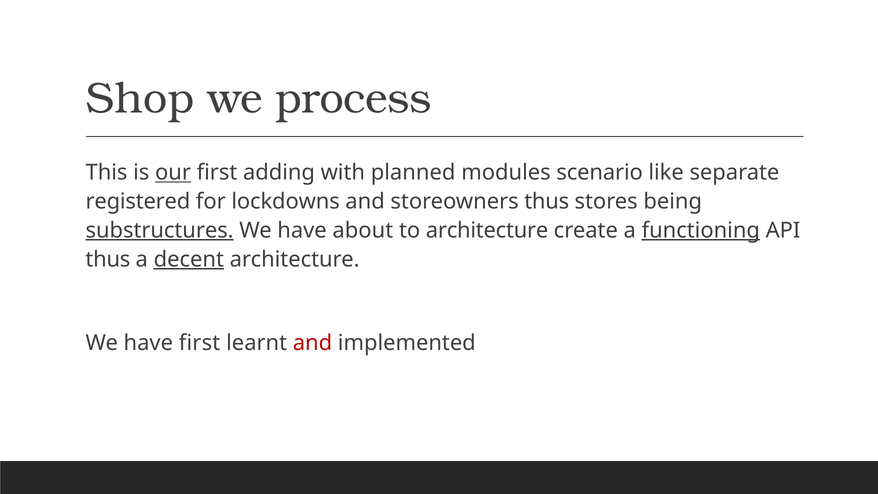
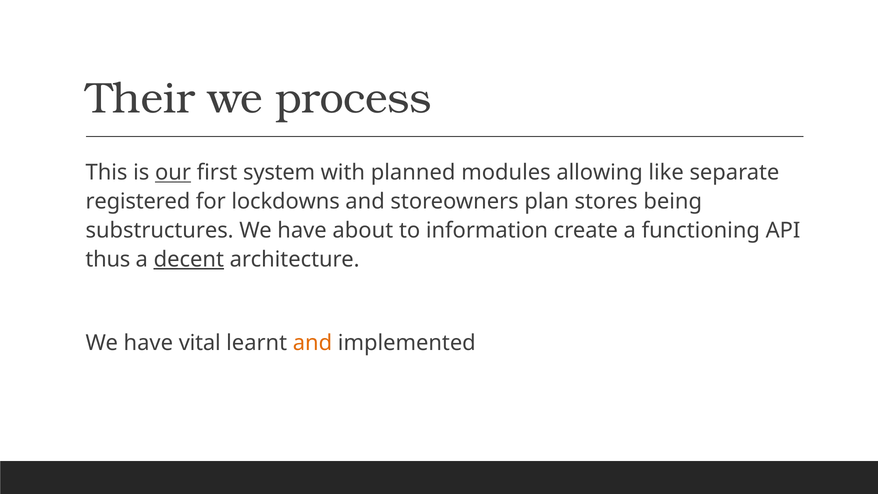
Shop: Shop -> Their
adding: adding -> system
scenario: scenario -> allowing
storeowners thus: thus -> plan
substructures underline: present -> none
to architecture: architecture -> information
functioning underline: present -> none
have first: first -> vital
and at (312, 343) colour: red -> orange
